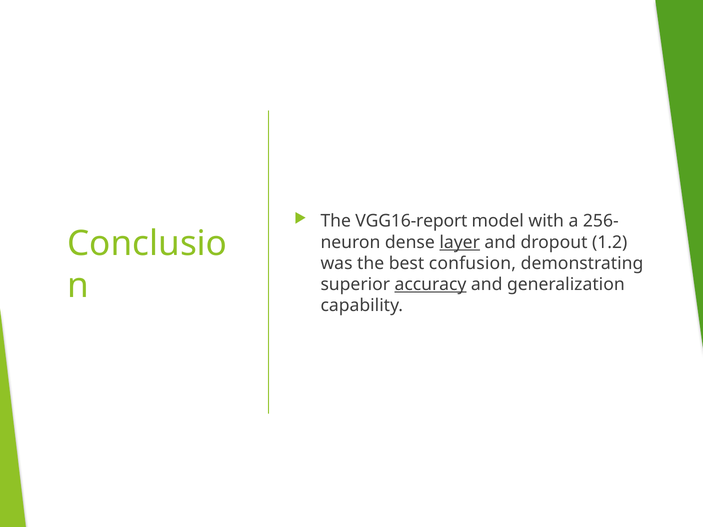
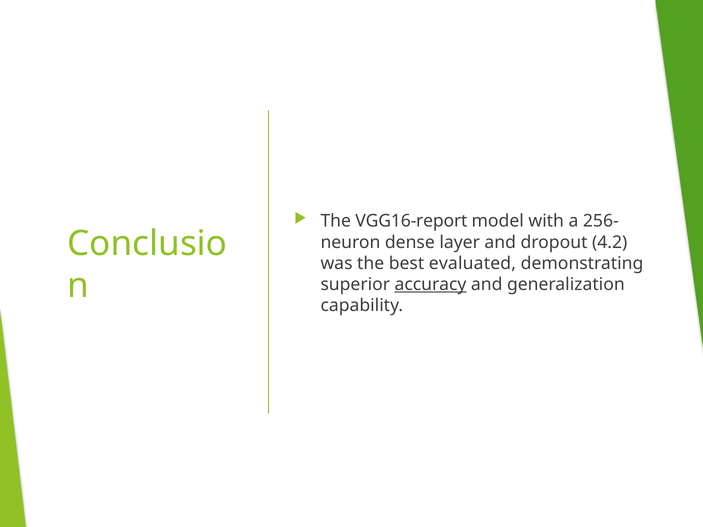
layer underline: present -> none
1.2: 1.2 -> 4.2
confusion: confusion -> evaluated
